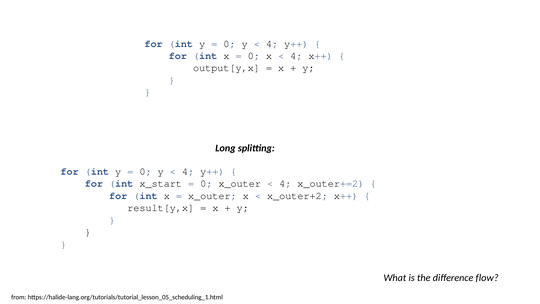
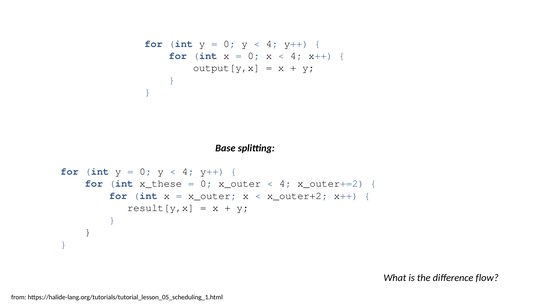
Long: Long -> Base
x_start: x_start -> x_these
